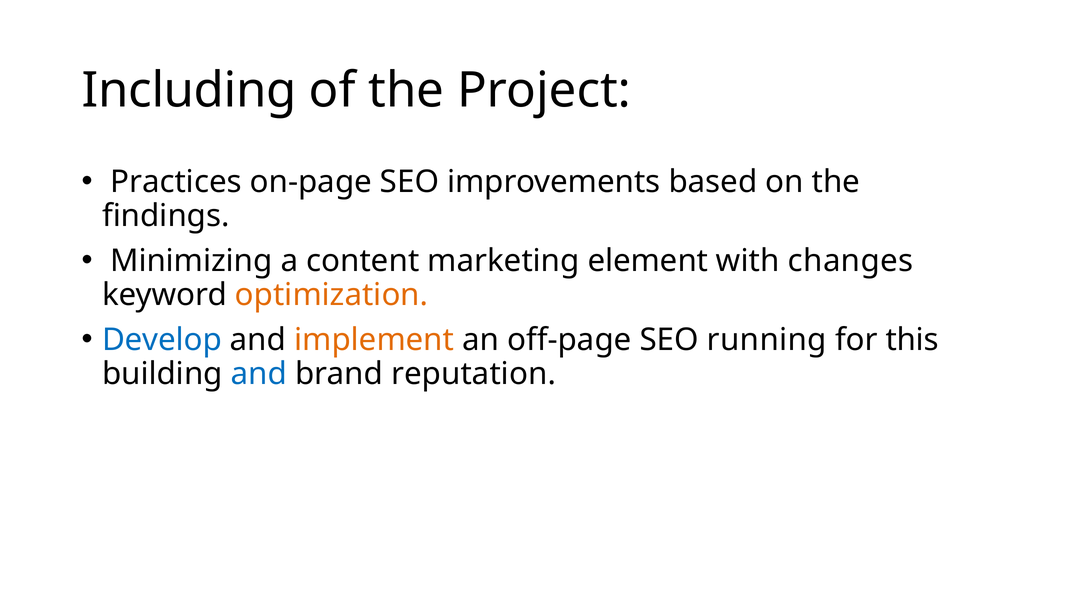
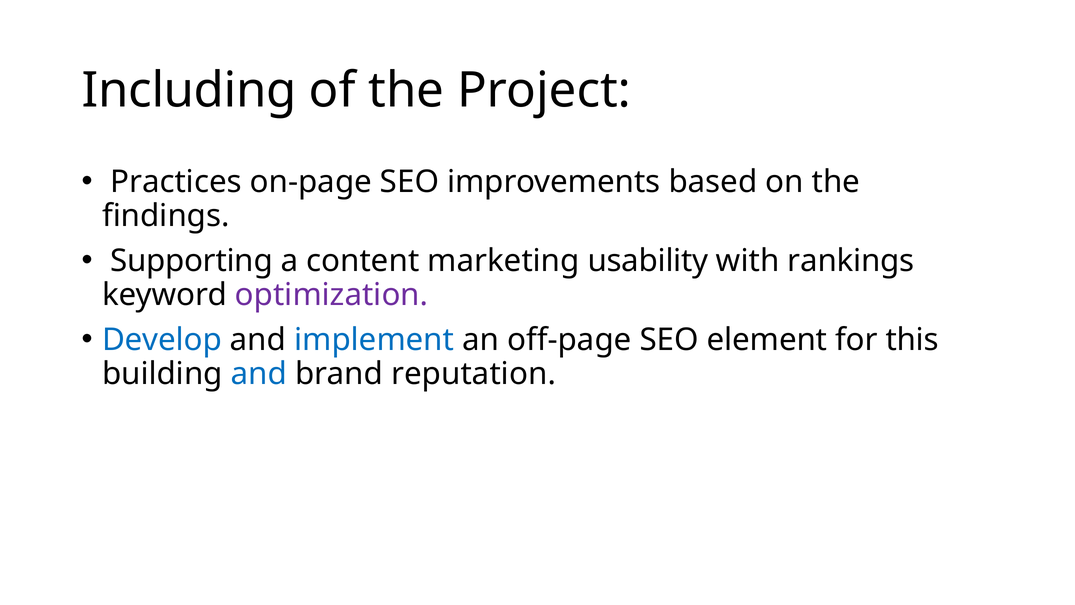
Minimizing: Minimizing -> Supporting
element: element -> usability
changes: changes -> rankings
optimization colour: orange -> purple
implement colour: orange -> blue
running: running -> element
